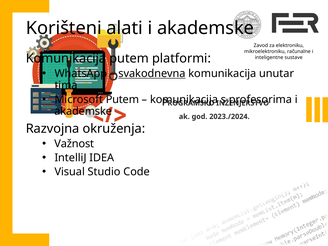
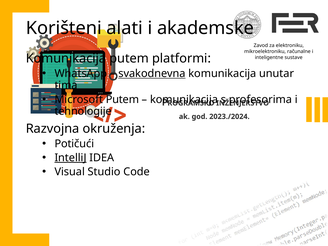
akademske at (83, 111): akademske -> tehnologije
Važnost: Važnost -> Potičući
IntelliJ underline: none -> present
